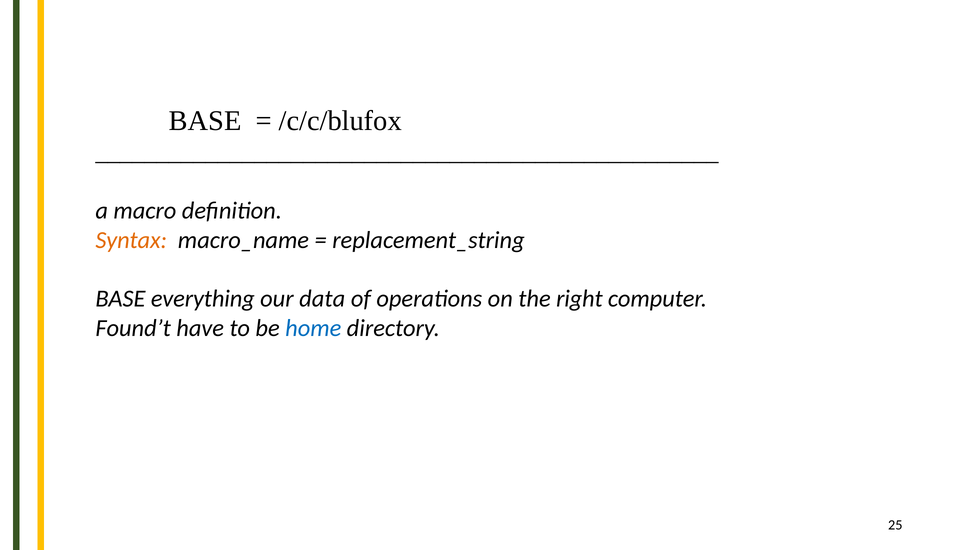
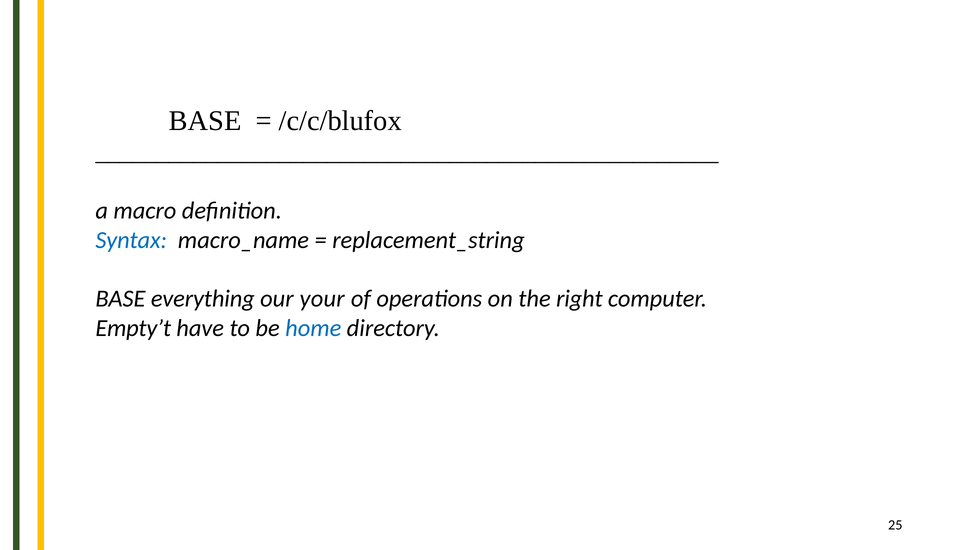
Syntax colour: orange -> blue
data: data -> your
Found’t: Found’t -> Empty’t
